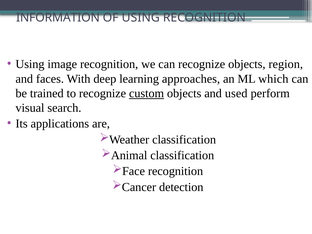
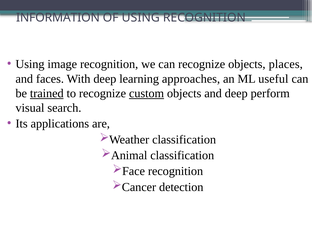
region: region -> places
which: which -> useful
trained underline: none -> present
and used: used -> deep
